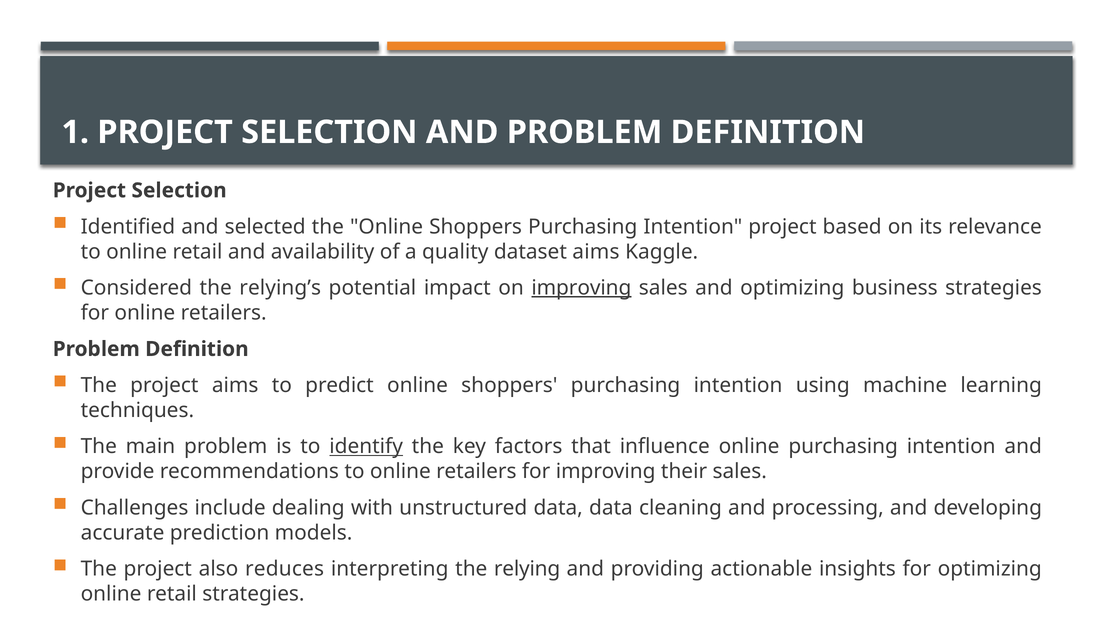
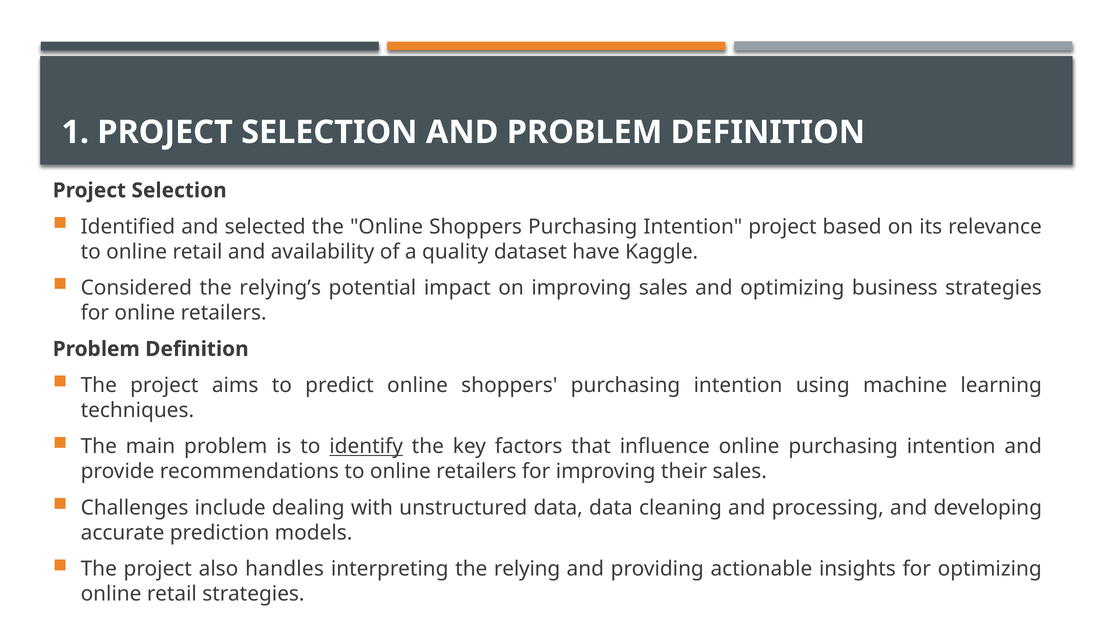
dataset aims: aims -> have
improving at (581, 288) underline: present -> none
reduces: reduces -> handles
